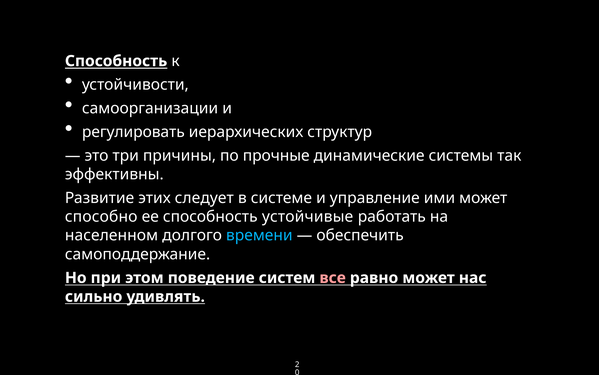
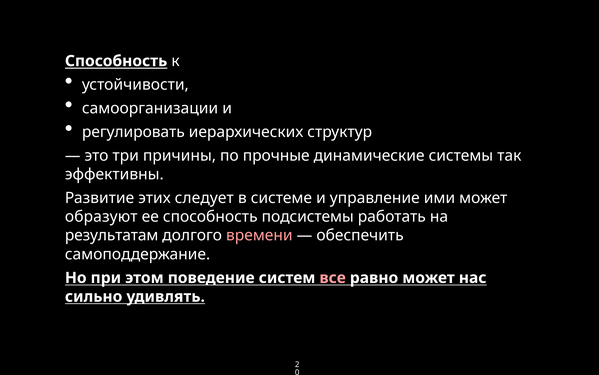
способно: способно -> образуют
устойчивые: устойчивые -> подсистемы
населенном: населенном -> результатам
времени colour: light blue -> pink
